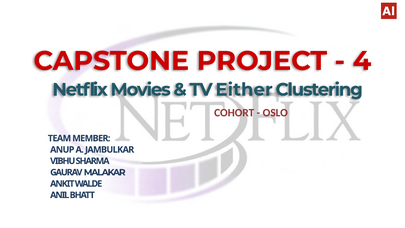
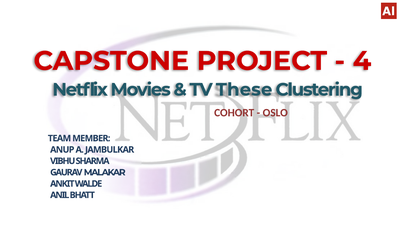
Either: Either -> These
